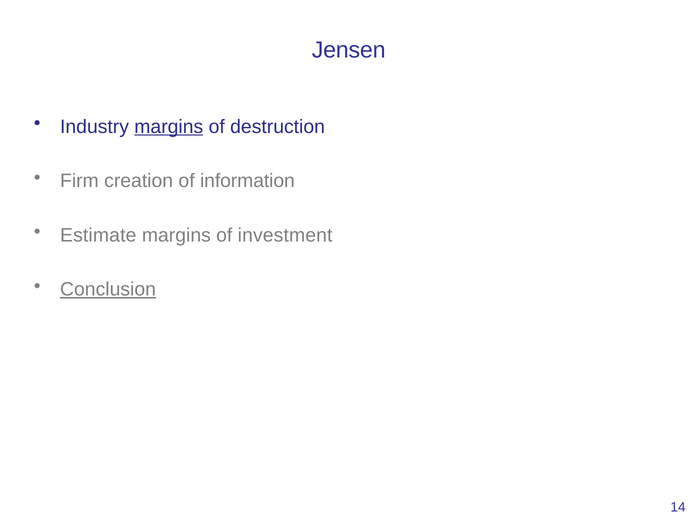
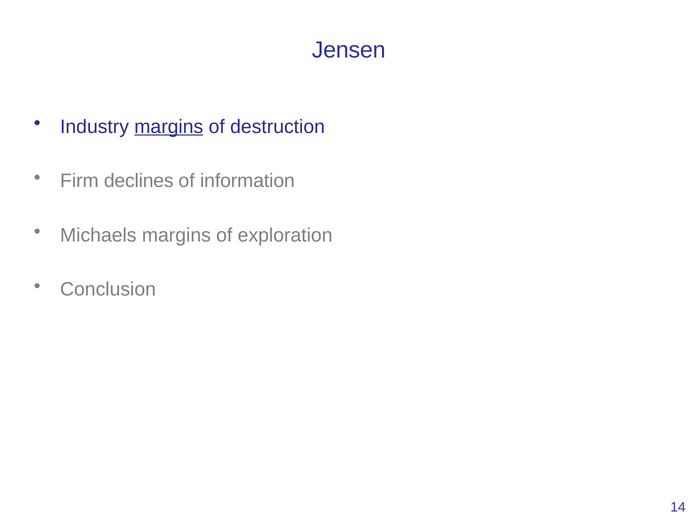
creation: creation -> declines
Estimate: Estimate -> Michaels
investment: investment -> exploration
Conclusion underline: present -> none
